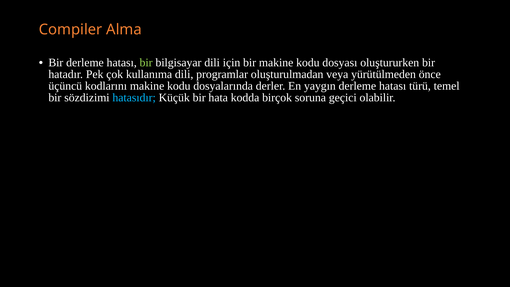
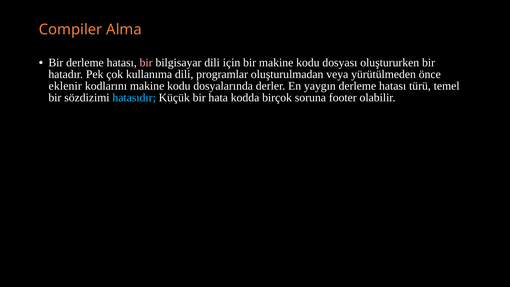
bir at (146, 63) colour: light green -> pink
üçüncü: üçüncü -> eklenir
geçici: geçici -> footer
